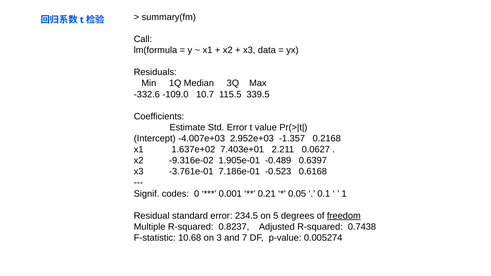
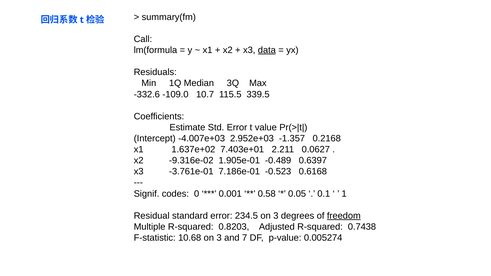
data underline: none -> present
0.21: 0.21 -> 0.58
234.5 on 5: 5 -> 3
0.8237: 0.8237 -> 0.8203
